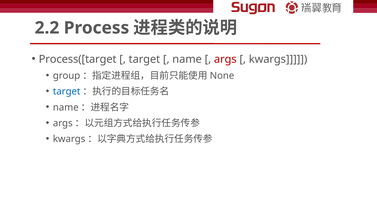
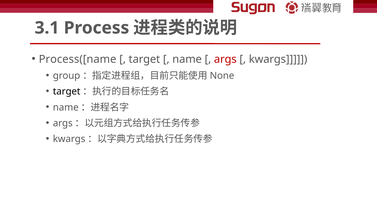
2.2: 2.2 -> 3.1
Process([target: Process([target -> Process([name
target at (67, 92) colour: blue -> black
